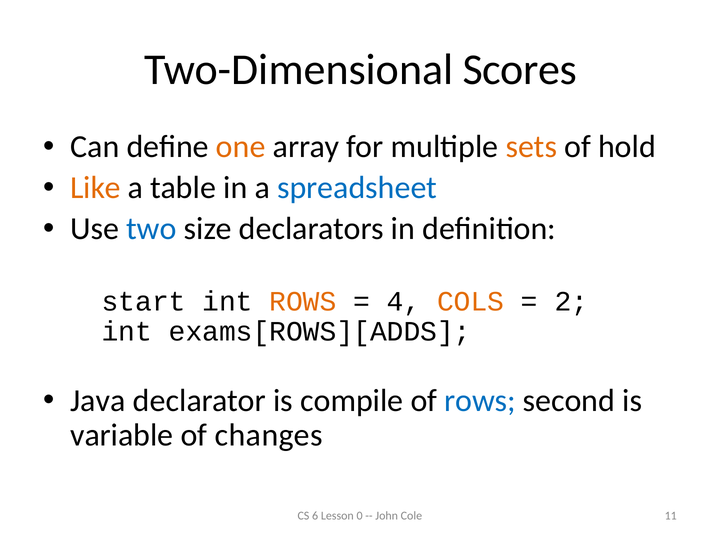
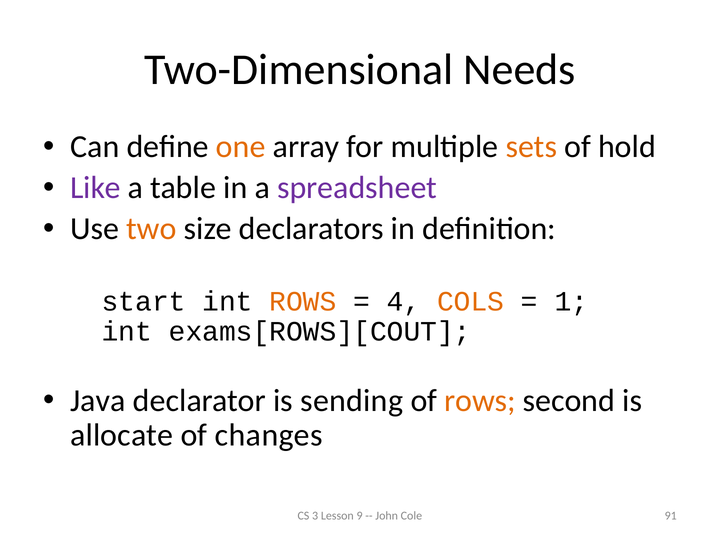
Scores: Scores -> Needs
Like colour: orange -> purple
spreadsheet colour: blue -> purple
two colour: blue -> orange
2: 2 -> 1
exams[ROWS][ADDS: exams[ROWS][ADDS -> exams[ROWS][COUT
compile: compile -> sending
rows at (480, 401) colour: blue -> orange
variable: variable -> allocate
6: 6 -> 3
0: 0 -> 9
11: 11 -> 91
